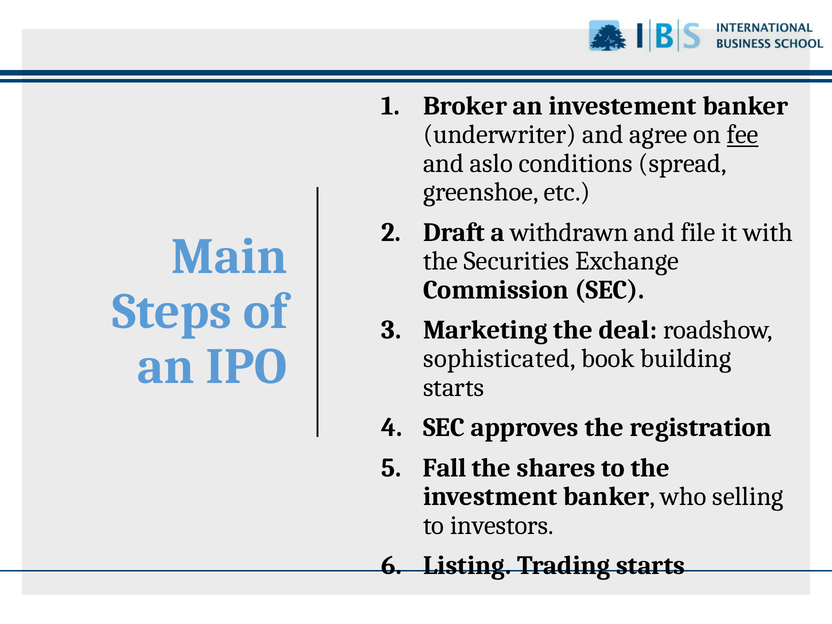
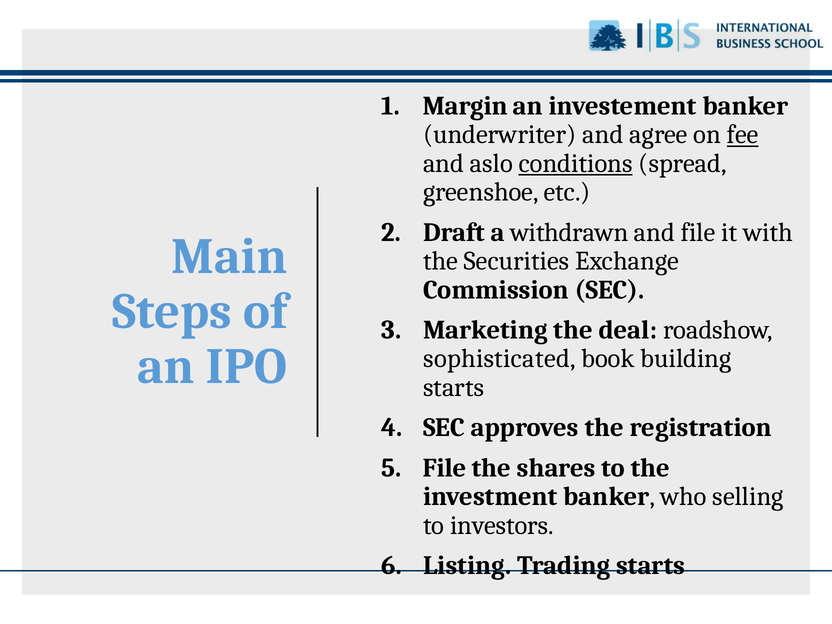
Broker: Broker -> Margin
conditions underline: none -> present
Fall at (445, 468): Fall -> File
